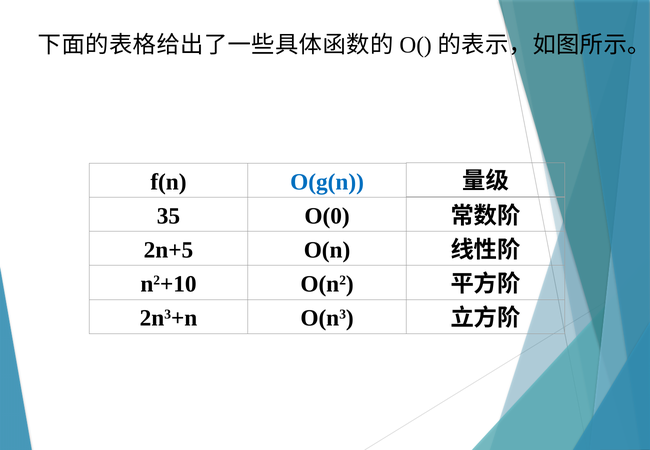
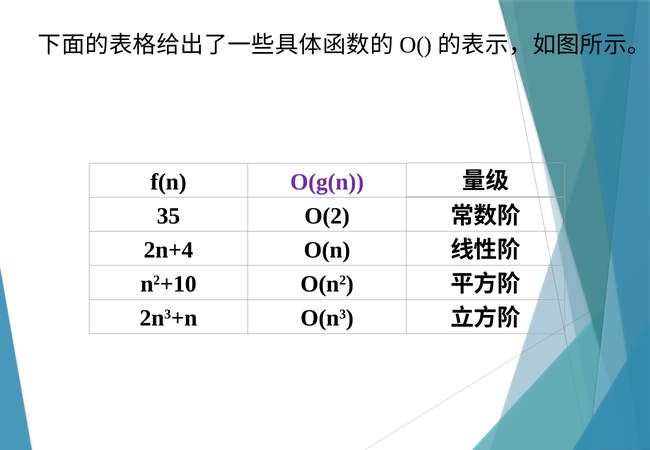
O(g(n colour: blue -> purple
O(0: O(0 -> O(2
2n+5: 2n+5 -> 2n+4
